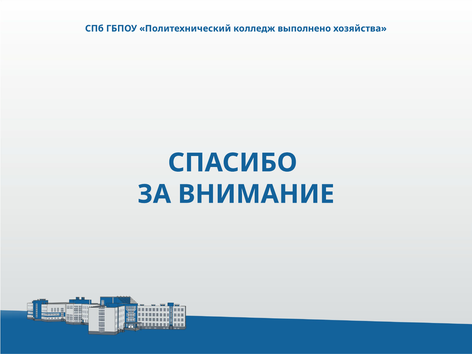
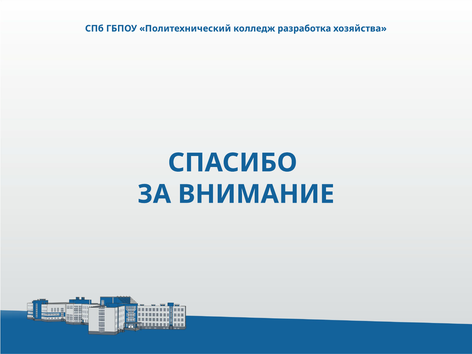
выполнено: выполнено -> разработка
